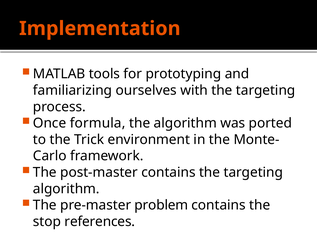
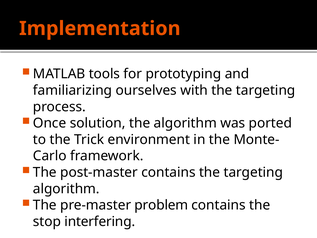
formula: formula -> solution
references: references -> interfering
